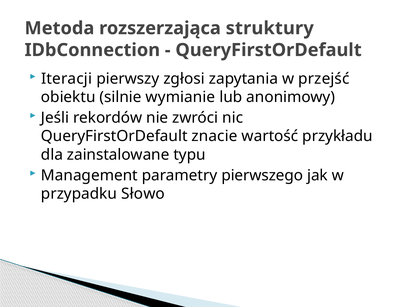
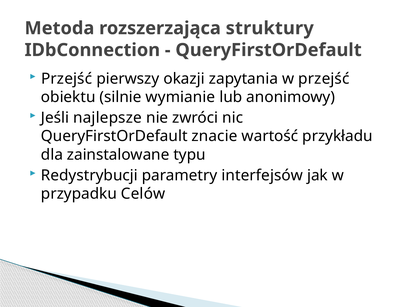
Iteracji at (67, 79): Iteracji -> Przejść
zgłosi: zgłosi -> okazji
rekordów: rekordów -> najlepsze
Management: Management -> Redystrybucji
pierwszego: pierwszego -> interfejsów
Słowo: Słowo -> Celów
